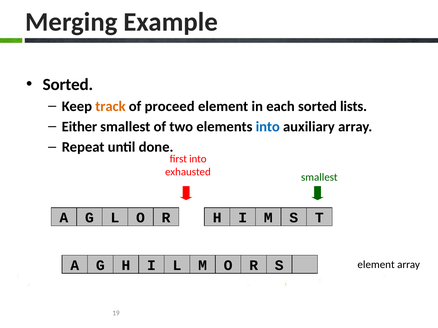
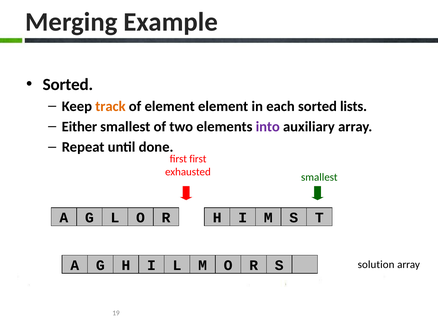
of proceed: proceed -> element
into at (268, 127) colour: blue -> purple
first into: into -> first
element at (376, 265): element -> solution
